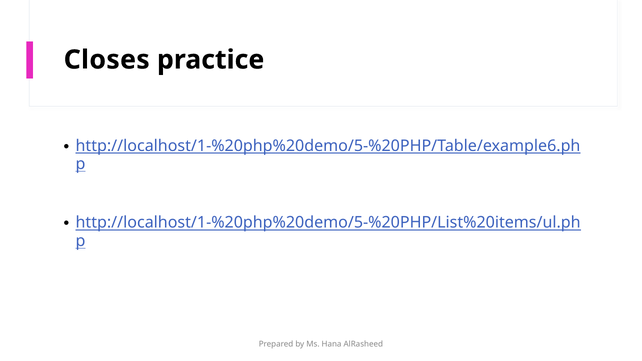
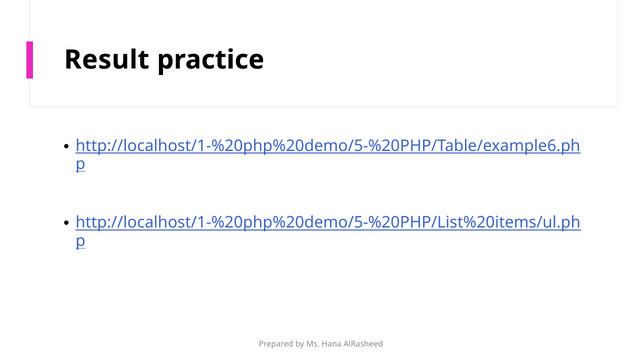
Closes: Closes -> Result
